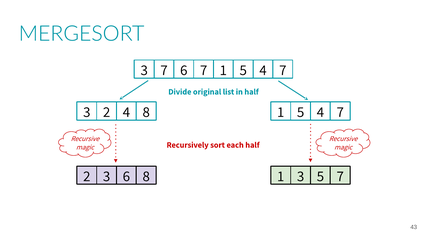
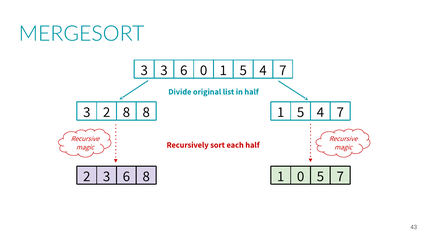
3 7: 7 -> 3
6 7: 7 -> 0
2 4: 4 -> 8
1 3: 3 -> 0
